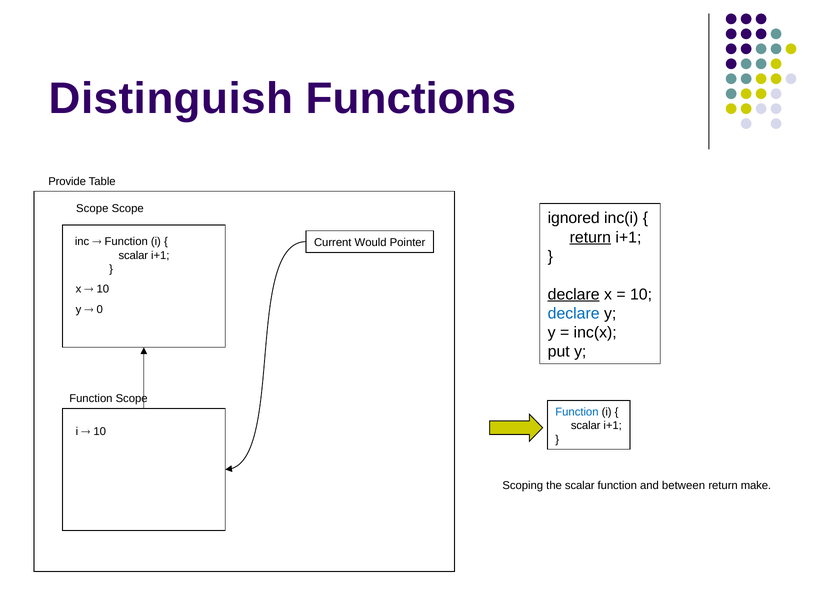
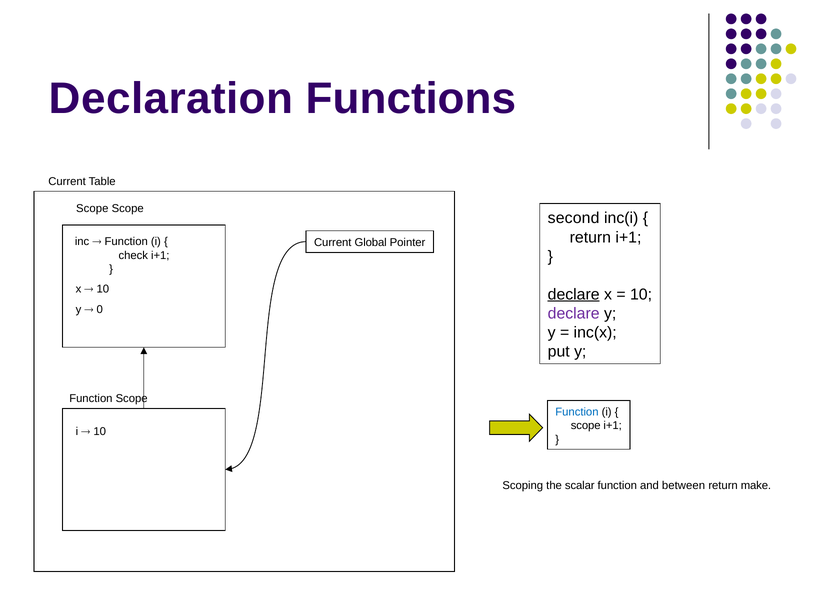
Distinguish: Distinguish -> Declaration
Provide at (67, 181): Provide -> Current
ignored: ignored -> second
return at (590, 237) underline: present -> none
Would: Would -> Global
scalar at (133, 255): scalar -> check
declare at (574, 313) colour: blue -> purple
scalar at (586, 425): scalar -> scope
